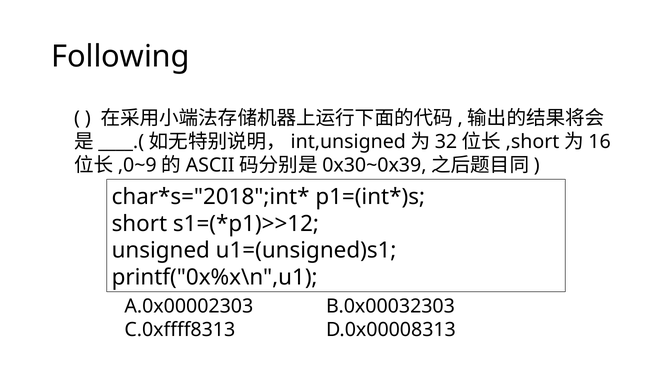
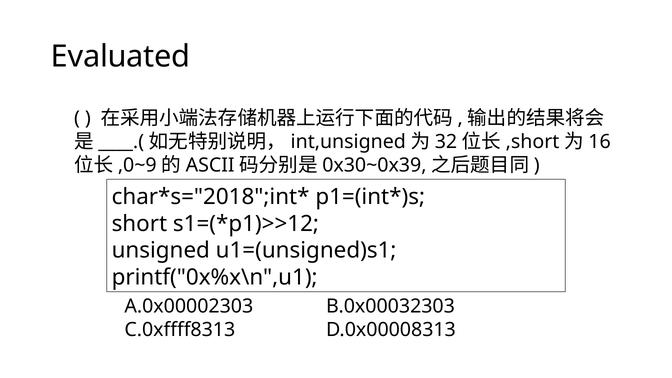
Following: Following -> Evaluated
